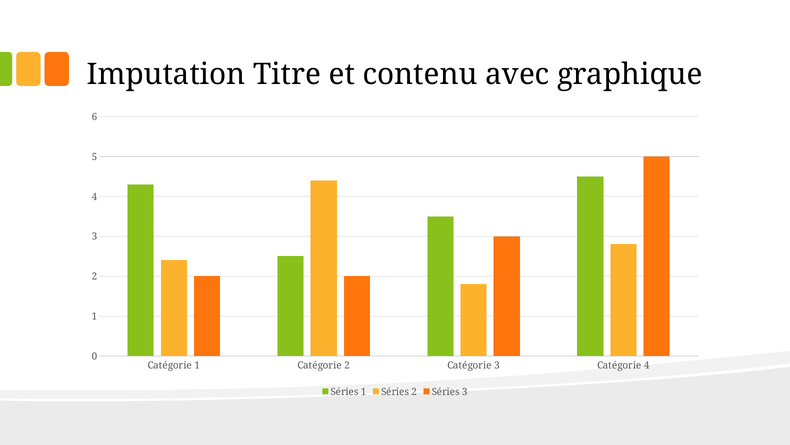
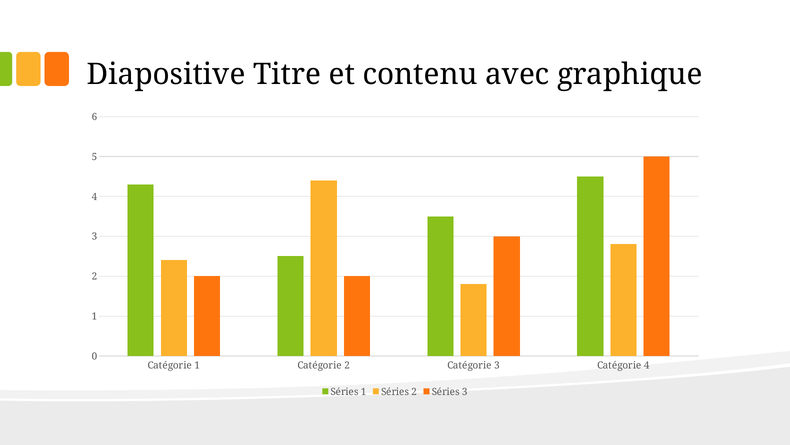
Imputation: Imputation -> Diapositive
